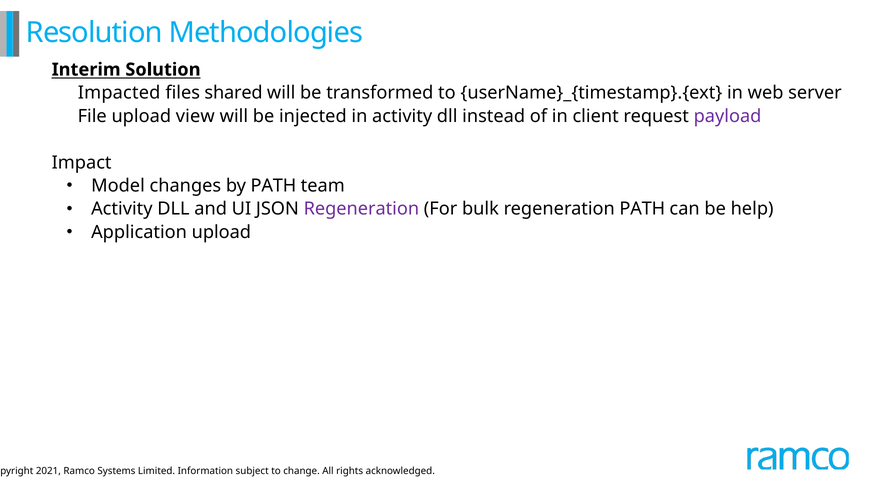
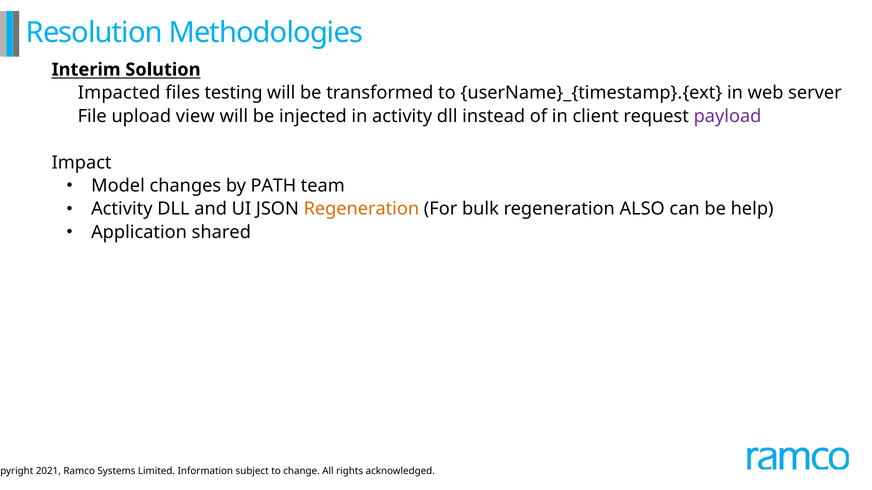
shared: shared -> testing
Regeneration at (361, 209) colour: purple -> orange
regeneration PATH: PATH -> ALSO
Application upload: upload -> shared
